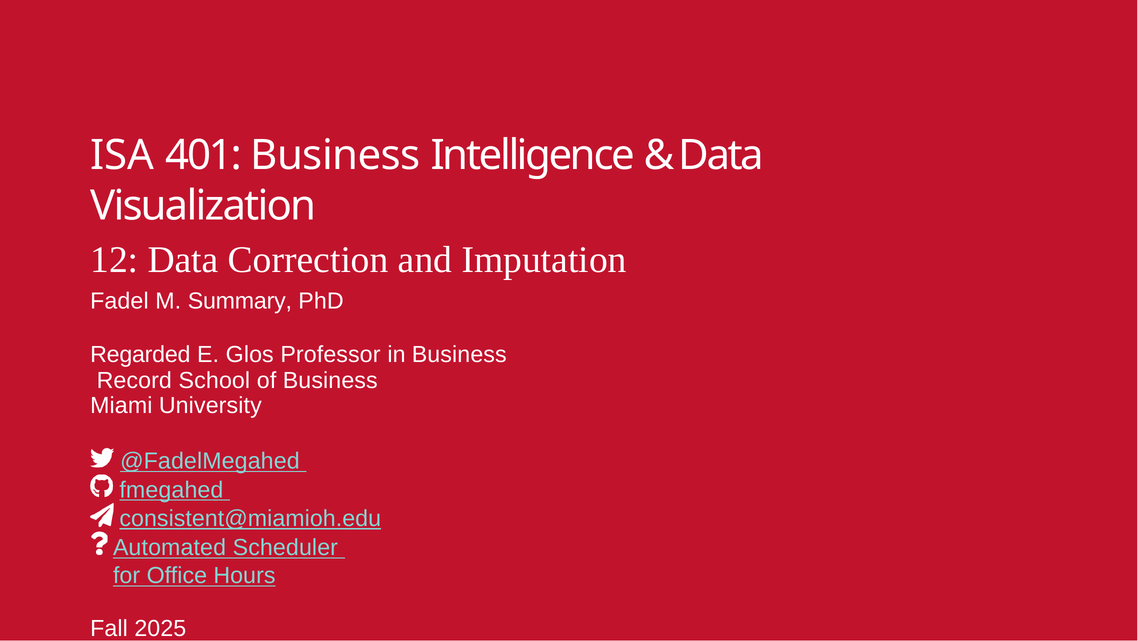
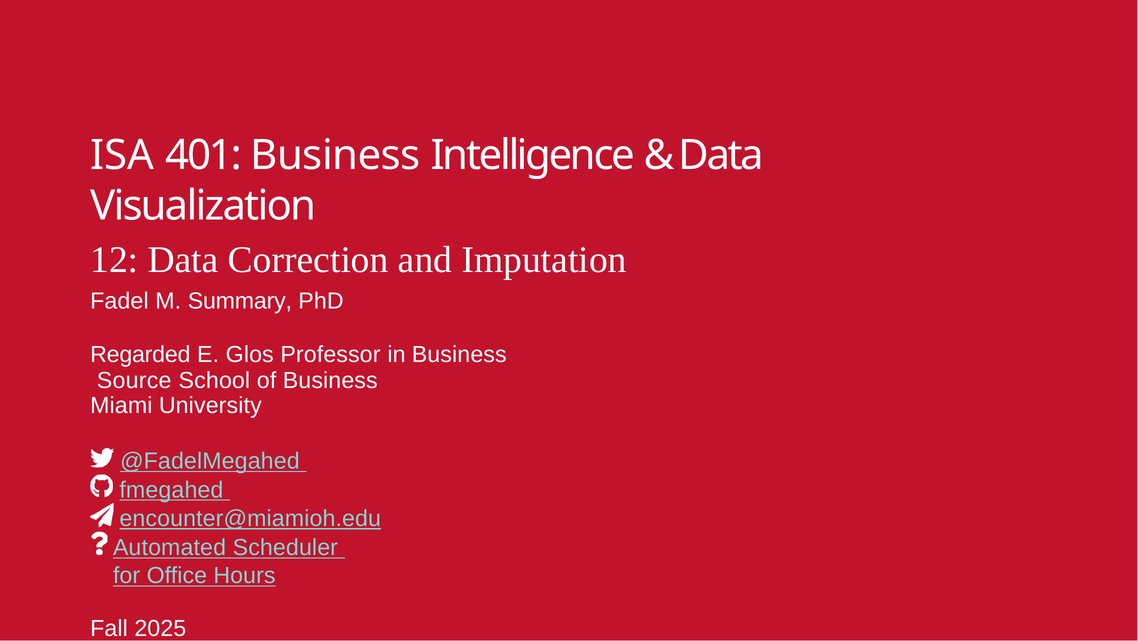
Record: Record -> Source
consistent@miamioh.edu: consistent@miamioh.edu -> encounter@miamioh.edu
